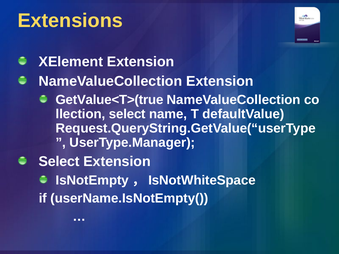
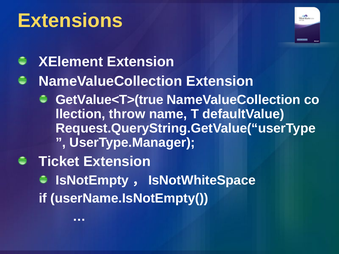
select at (127, 114): select -> throw
Select at (59, 162): Select -> Ticket
